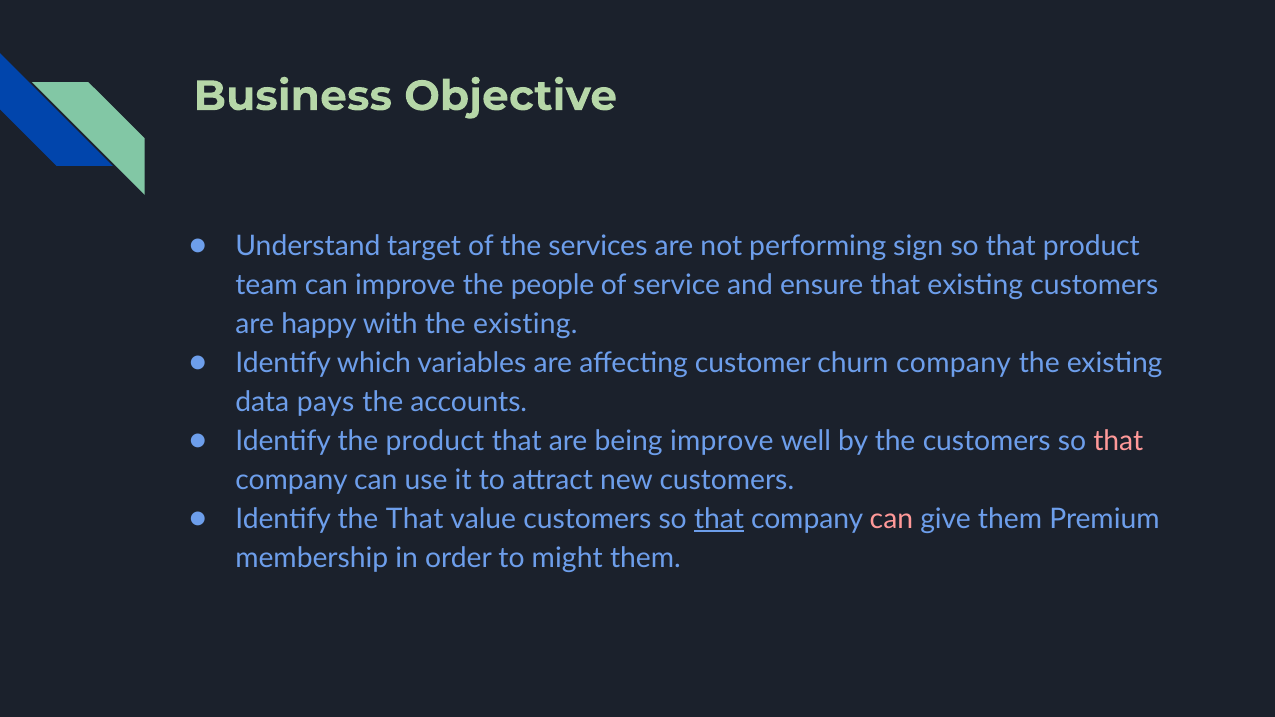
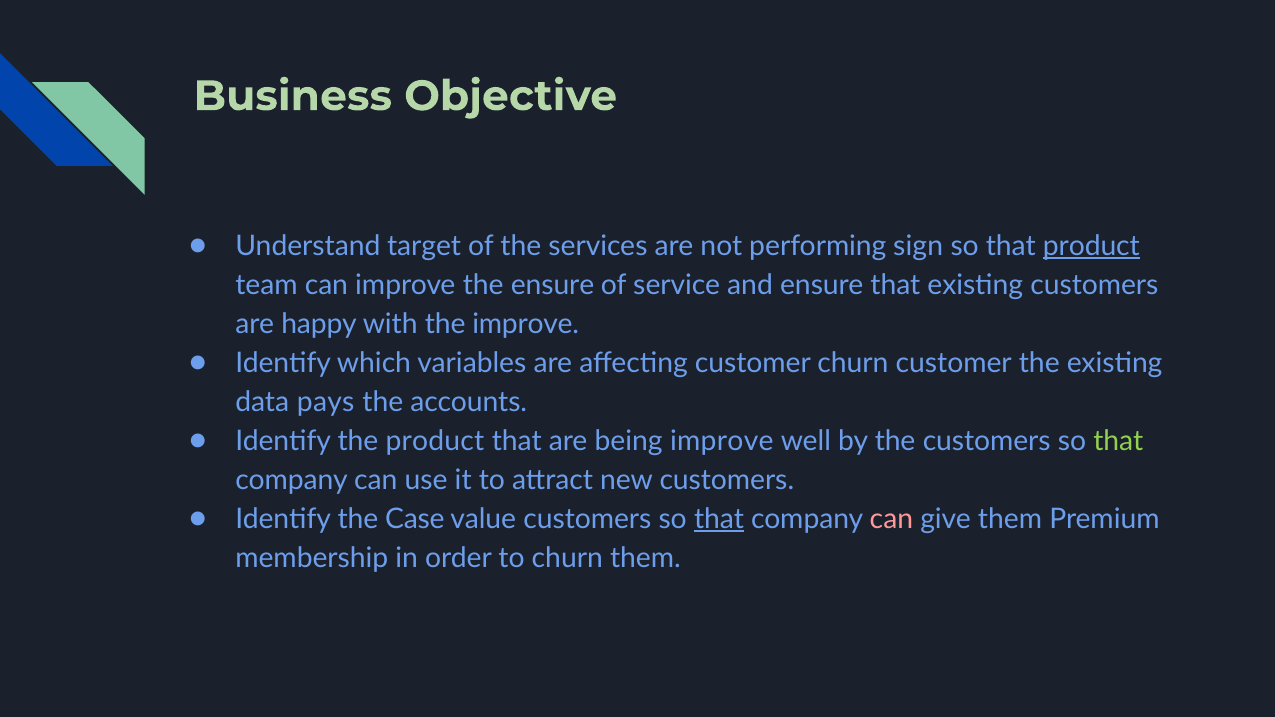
product at (1091, 246) underline: none -> present
the people: people -> ensure
with the existing: existing -> improve
churn company: company -> customer
that at (1118, 441) colour: pink -> light green
the That: That -> Case
to might: might -> churn
